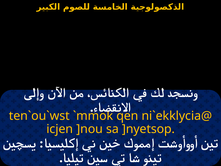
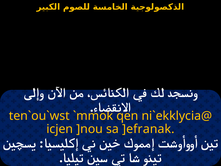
]nyetsop: ]nyetsop -> ]efranak
